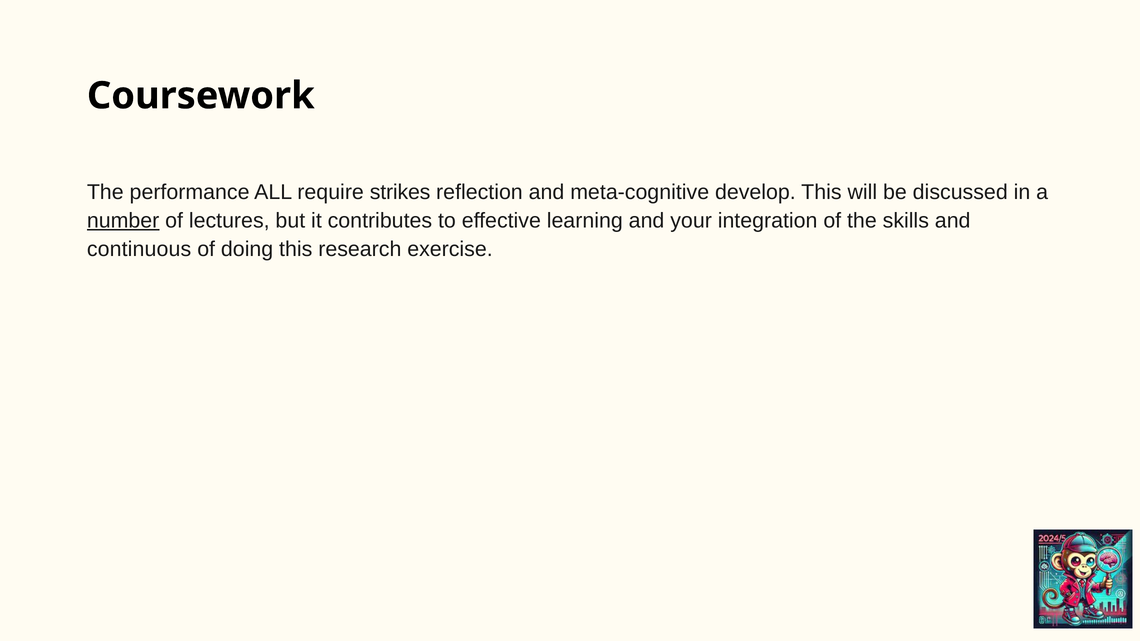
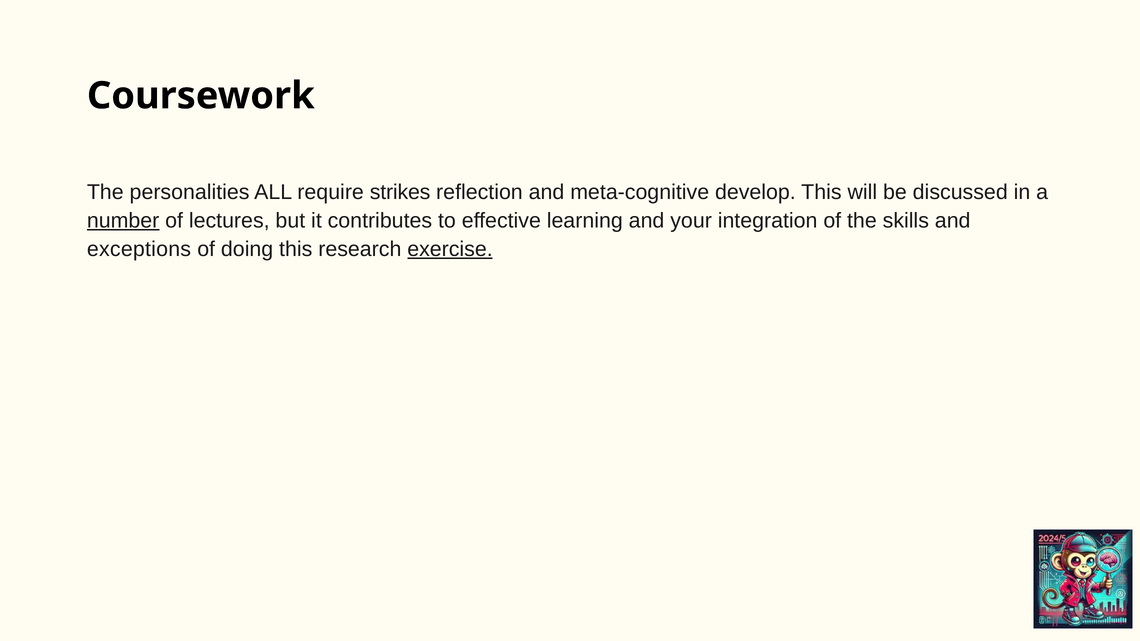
performance: performance -> personalities
continuous: continuous -> exceptions
exercise underline: none -> present
